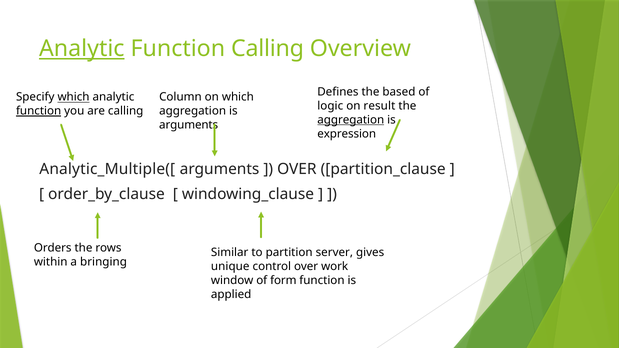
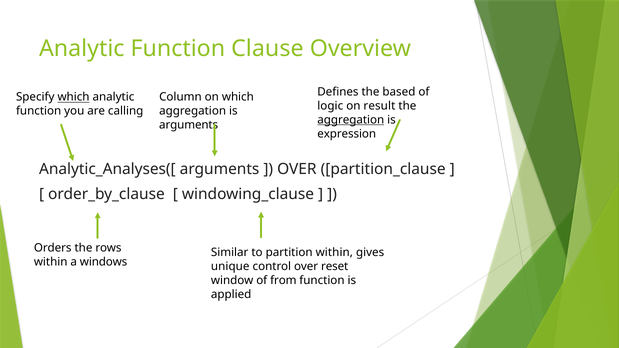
Analytic at (82, 49) underline: present -> none
Function Calling: Calling -> Clause
function at (39, 111) underline: present -> none
Analytic_Multiple([: Analytic_Multiple([ -> Analytic_Analyses([
partition server: server -> within
bringing: bringing -> windows
work: work -> reset
form: form -> from
